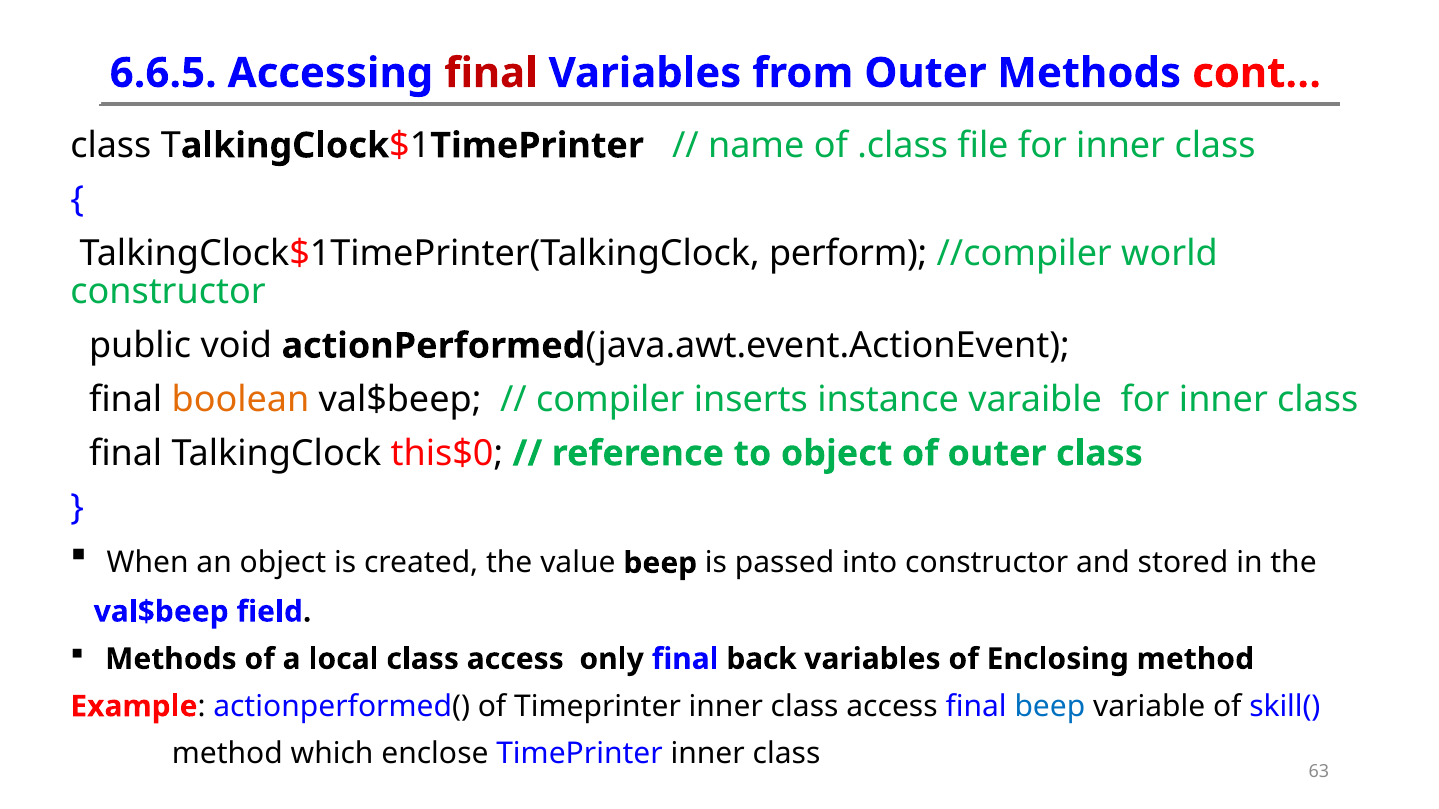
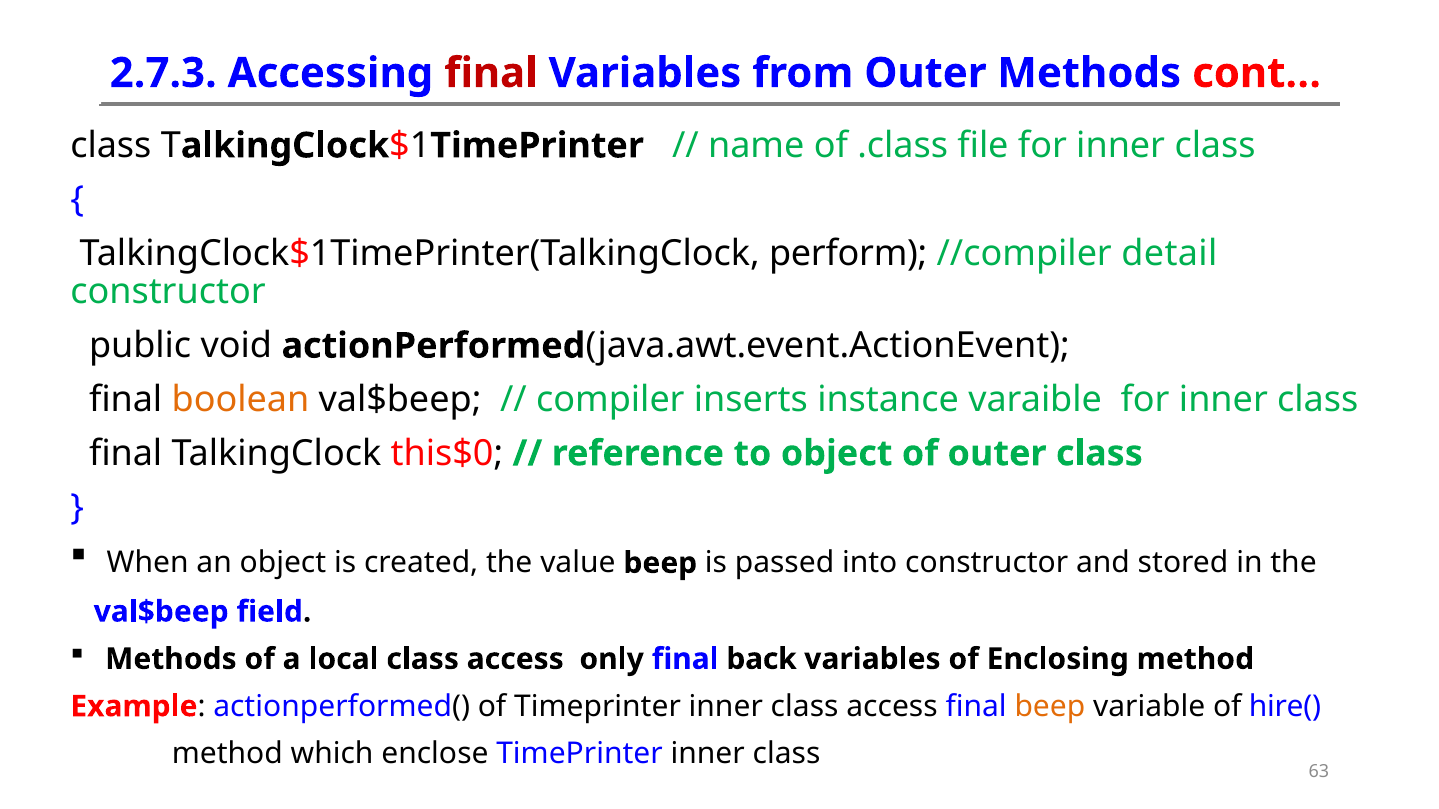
6.6.5: 6.6.5 -> 2.7.3
world: world -> detail
beep at (1050, 707) colour: blue -> orange
skill(: skill( -> hire(
